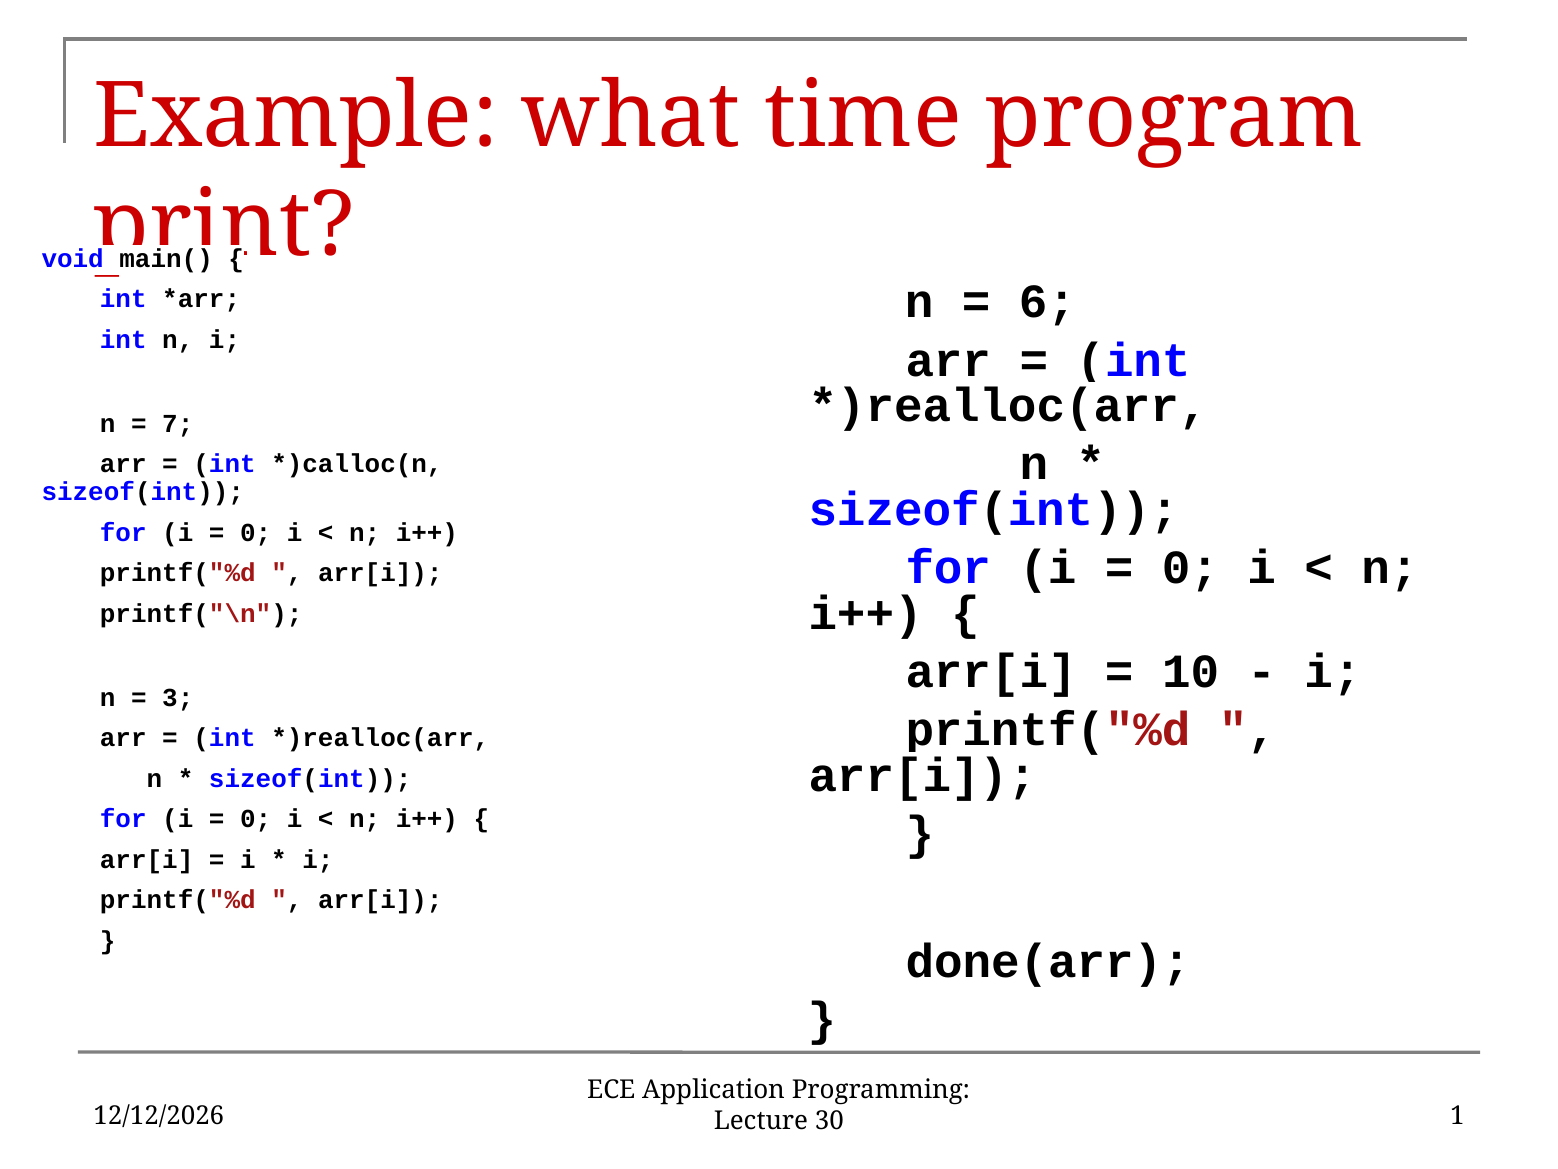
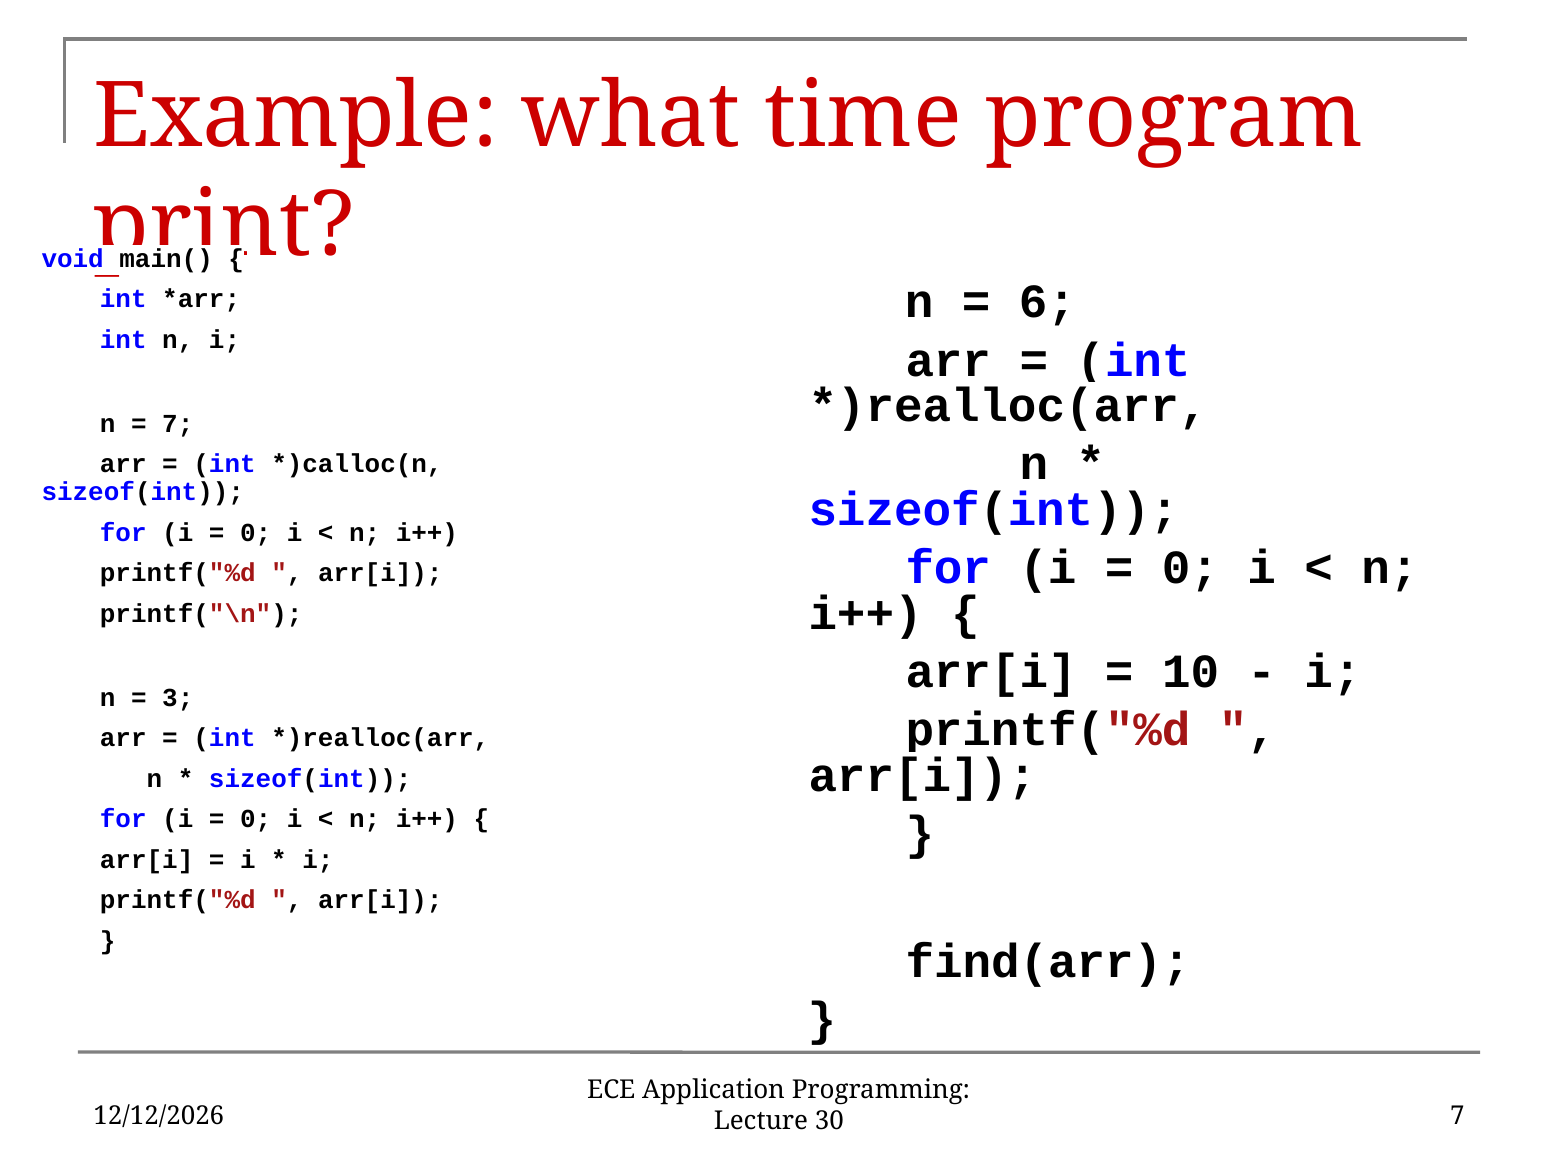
done(arr: done(arr -> find(arr
30 1: 1 -> 7
